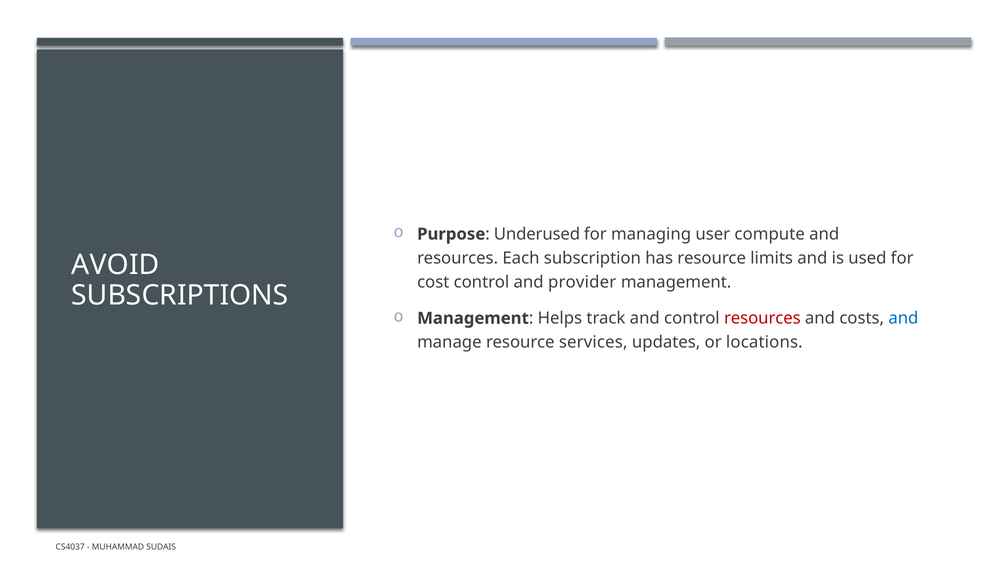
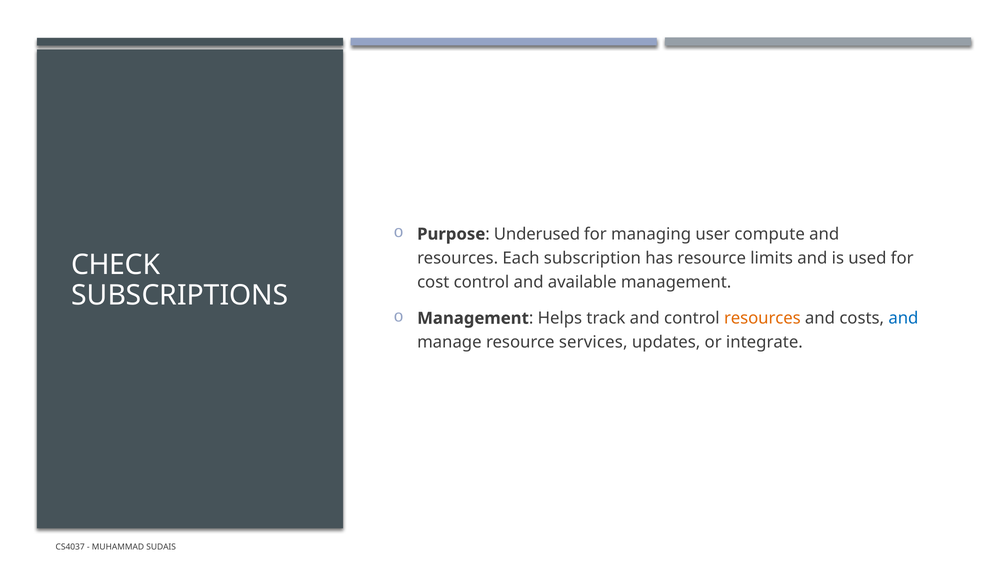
AVOID: AVOID -> CHECK
provider: provider -> available
resources at (762, 318) colour: red -> orange
locations: locations -> integrate
